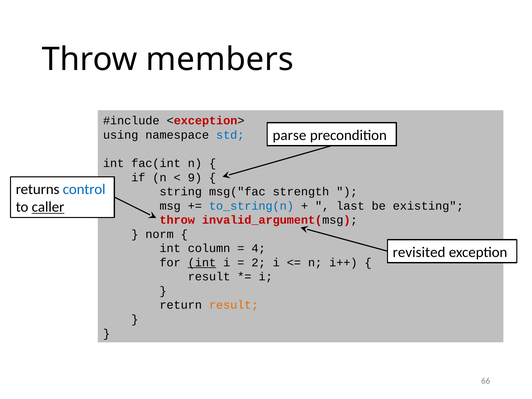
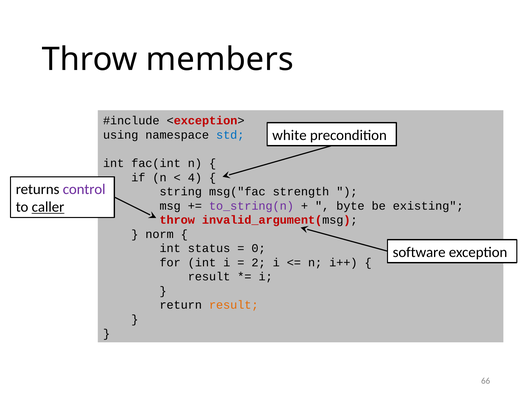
parse: parse -> white
9: 9 -> 4
control colour: blue -> purple
to_string(n colour: blue -> purple
last: last -> byte
column: column -> status
4: 4 -> 0
revisited: revisited -> software
int at (202, 263) underline: present -> none
